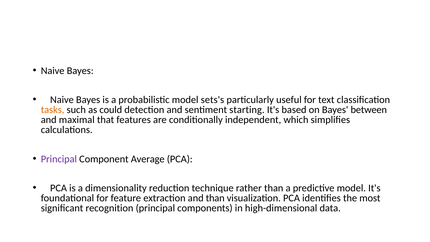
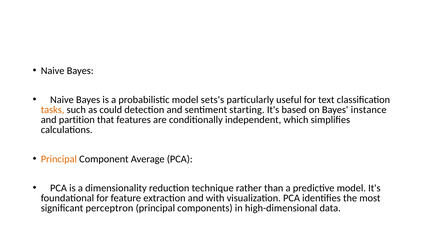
between: between -> instance
maximal: maximal -> partition
Principal at (59, 159) colour: purple -> orange
and than: than -> with
recognition: recognition -> perceptron
